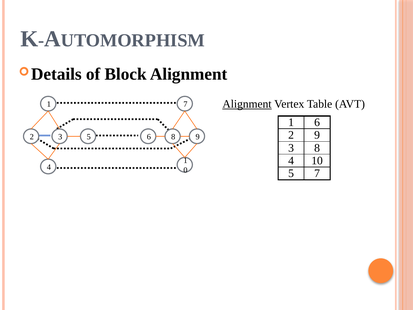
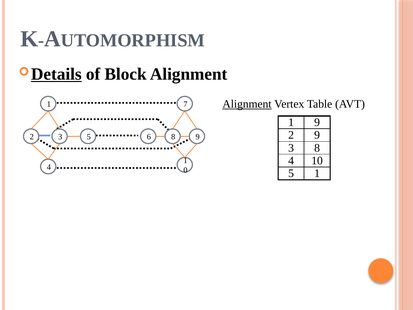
Details underline: none -> present
1 6: 6 -> 9
7 at (317, 173): 7 -> 1
